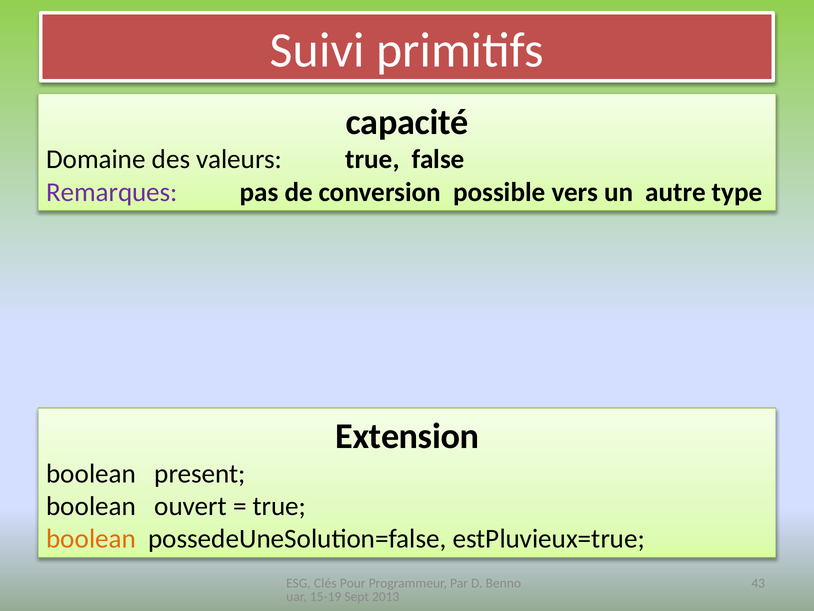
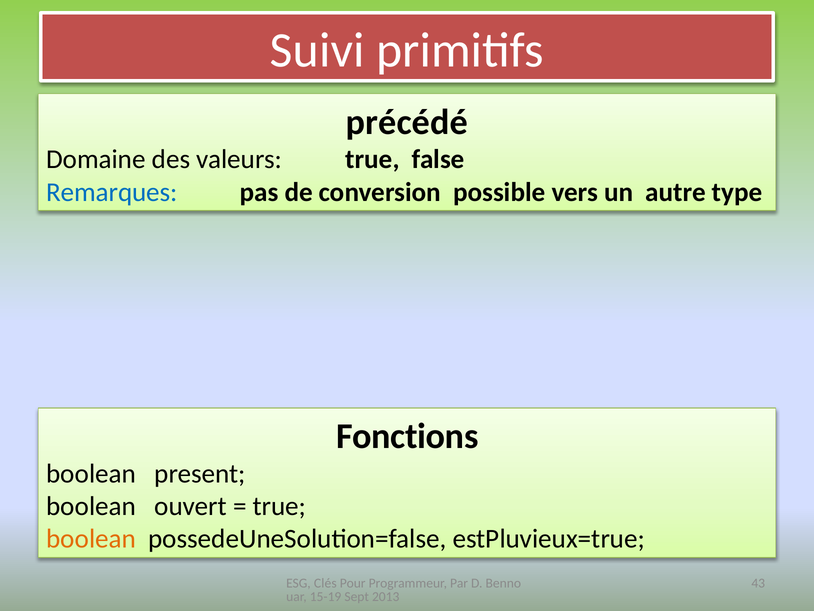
capacité: capacité -> précédé
Remarques colour: purple -> blue
Extension: Extension -> Fonctions
